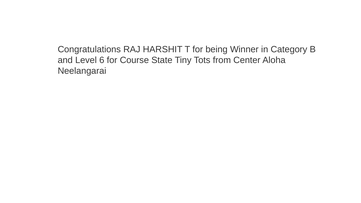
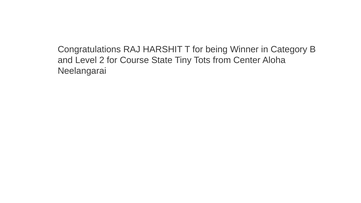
6: 6 -> 2
